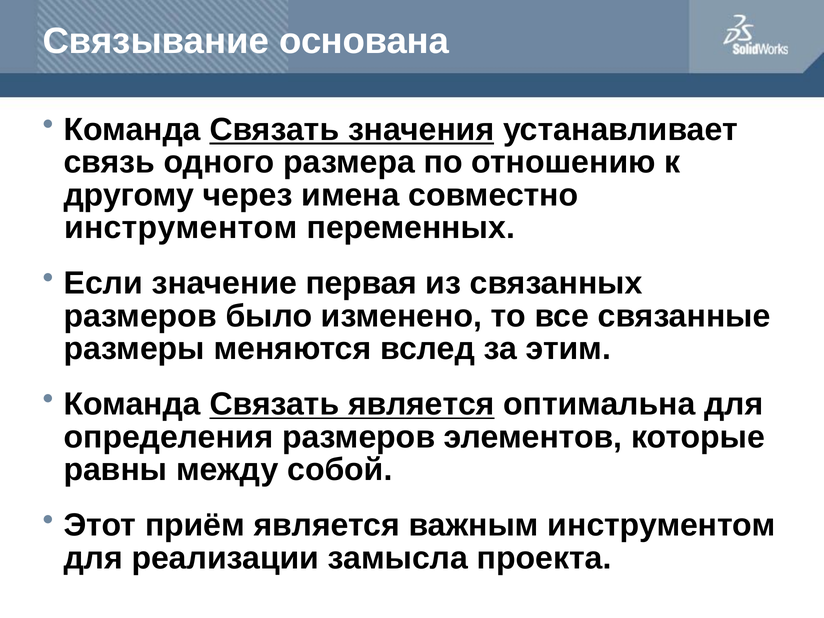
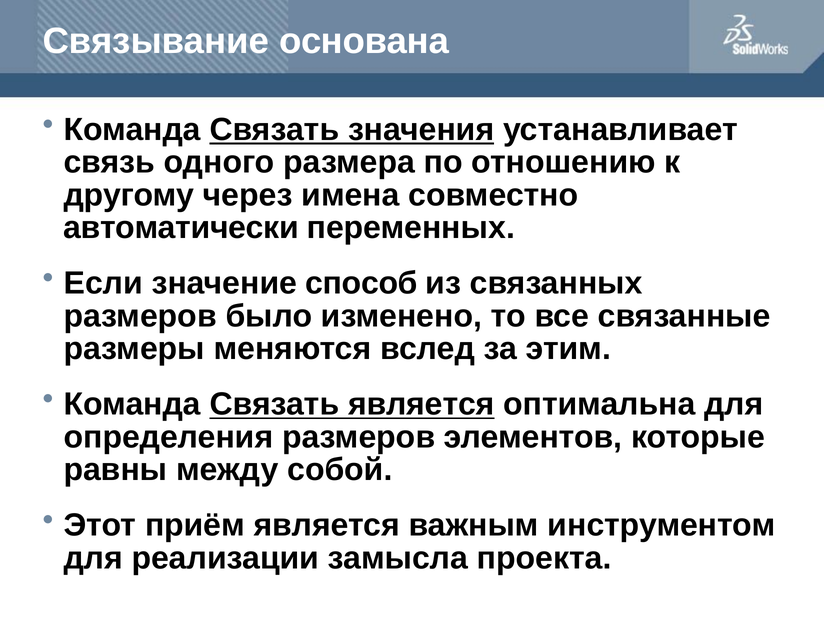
инструментом at (181, 228): инструментом -> автоматически
первая: первая -> способ
